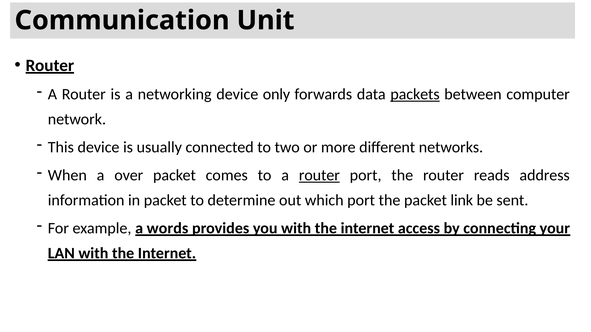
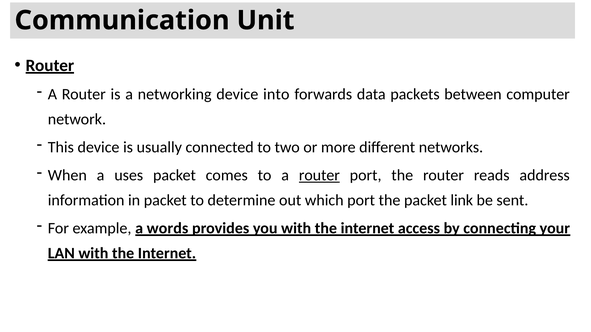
only: only -> into
packets underline: present -> none
over: over -> uses
